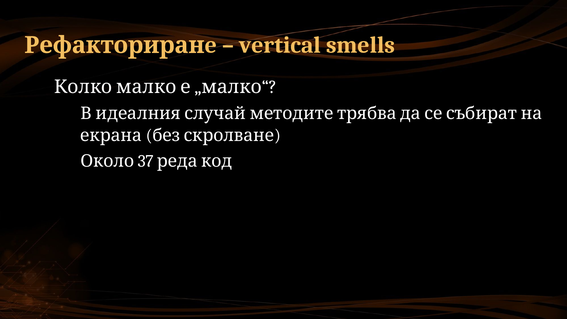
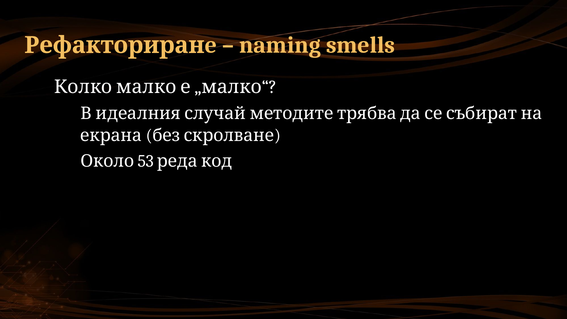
vertical: vertical -> naming
37: 37 -> 53
